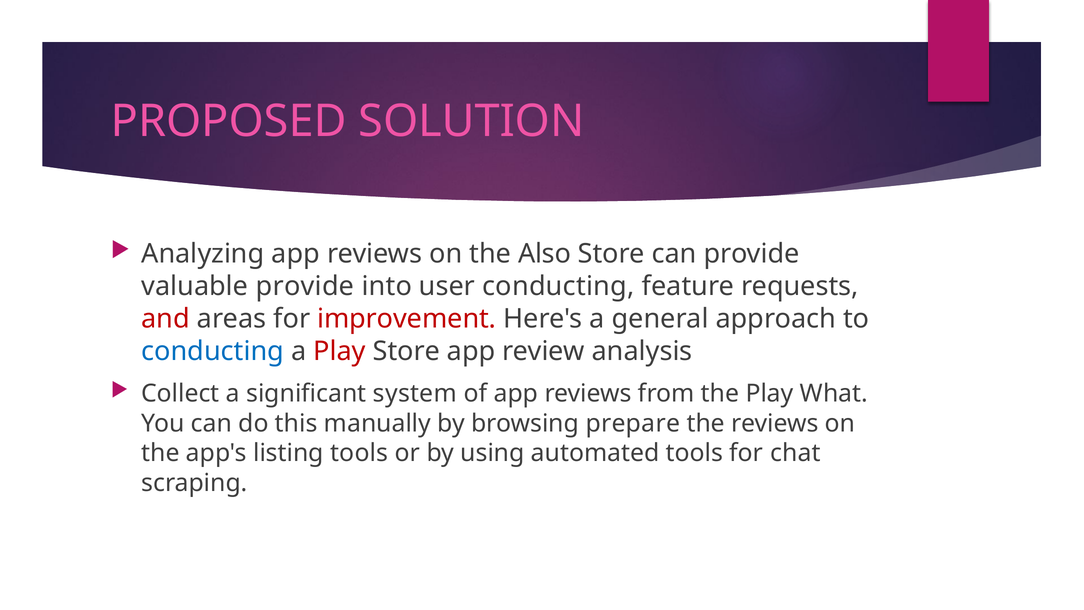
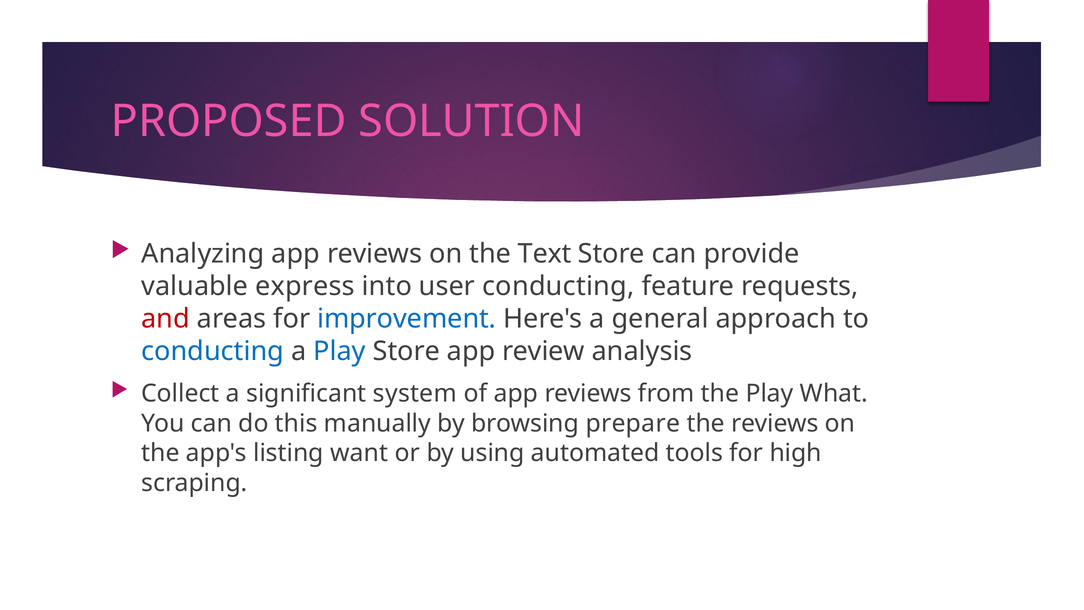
Also: Also -> Text
valuable provide: provide -> express
improvement colour: red -> blue
Play at (339, 351) colour: red -> blue
listing tools: tools -> want
chat: chat -> high
